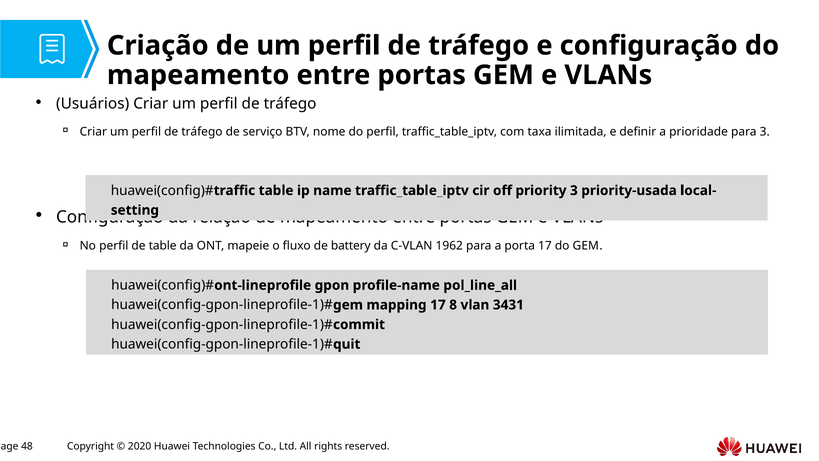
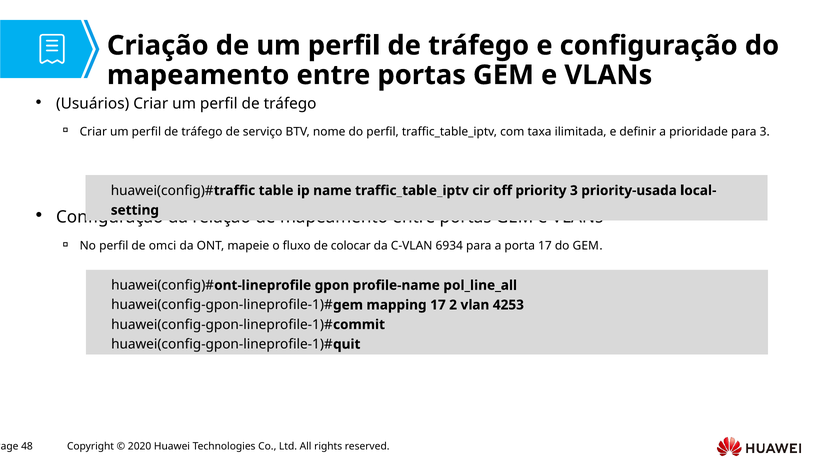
de table: table -> omci
battery: battery -> colocar
1962: 1962 -> 6934
8: 8 -> 2
3431: 3431 -> 4253
